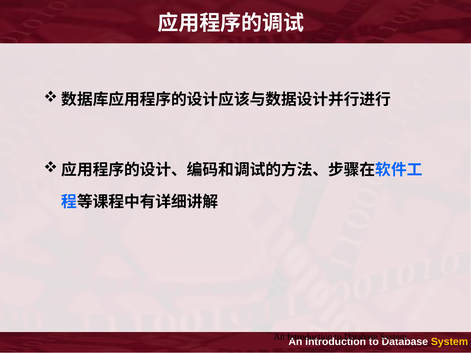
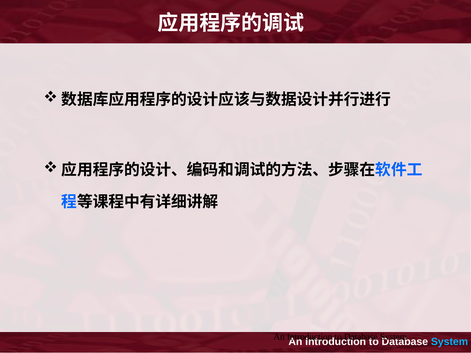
System at (450, 342) colour: yellow -> light blue
